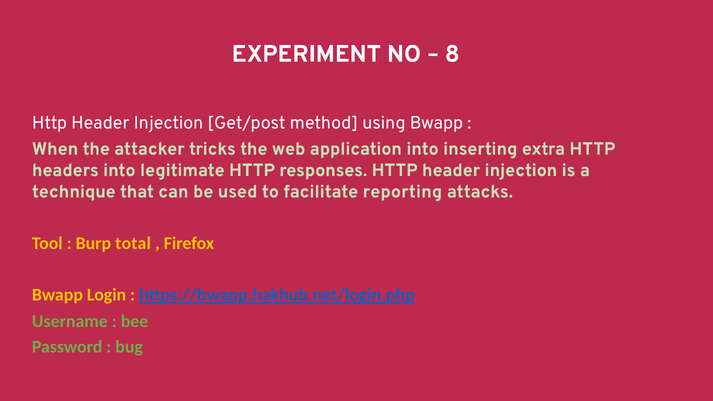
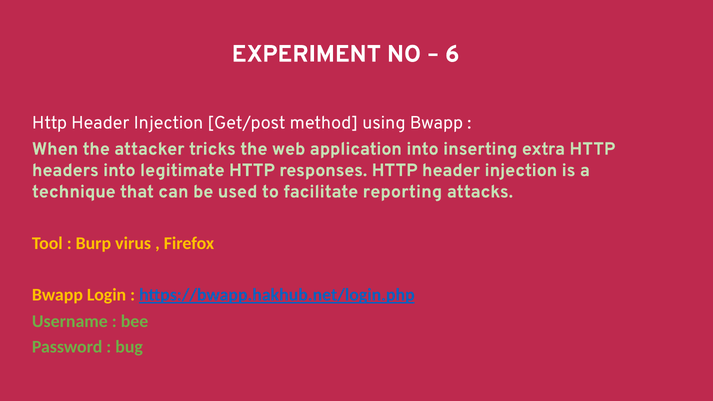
8: 8 -> 6
total: total -> virus
